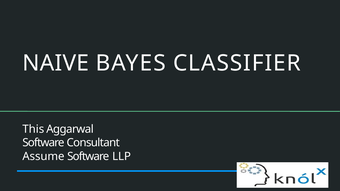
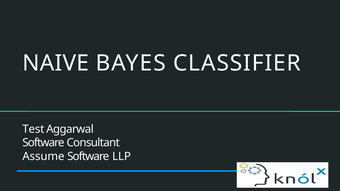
This: This -> Test
